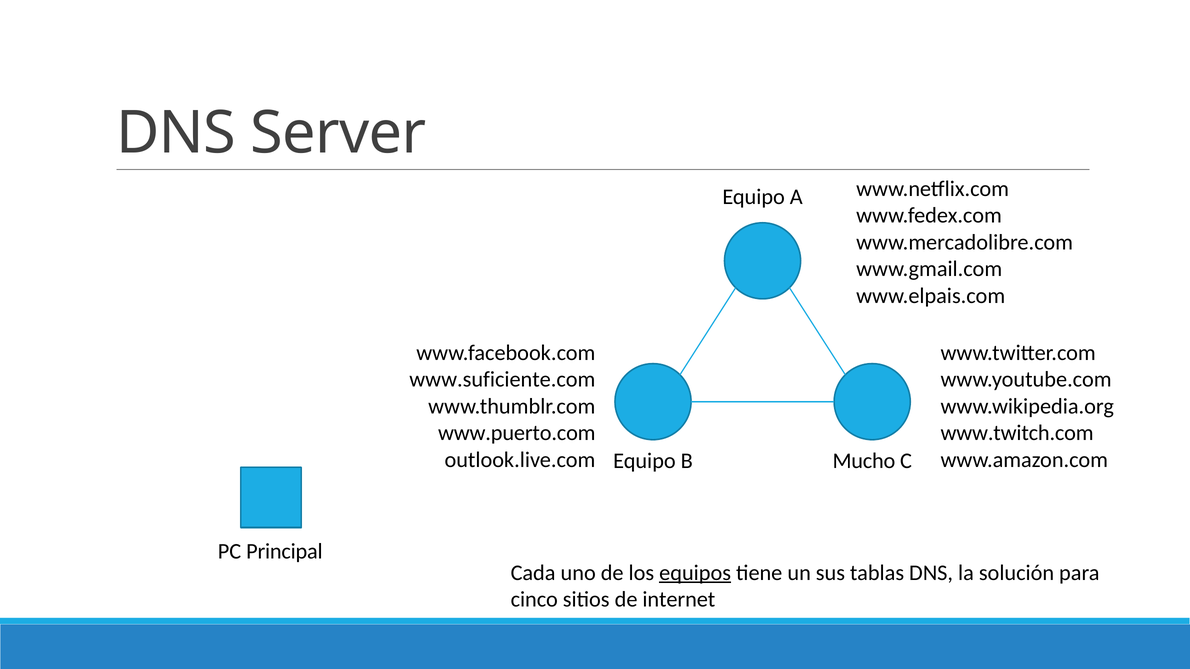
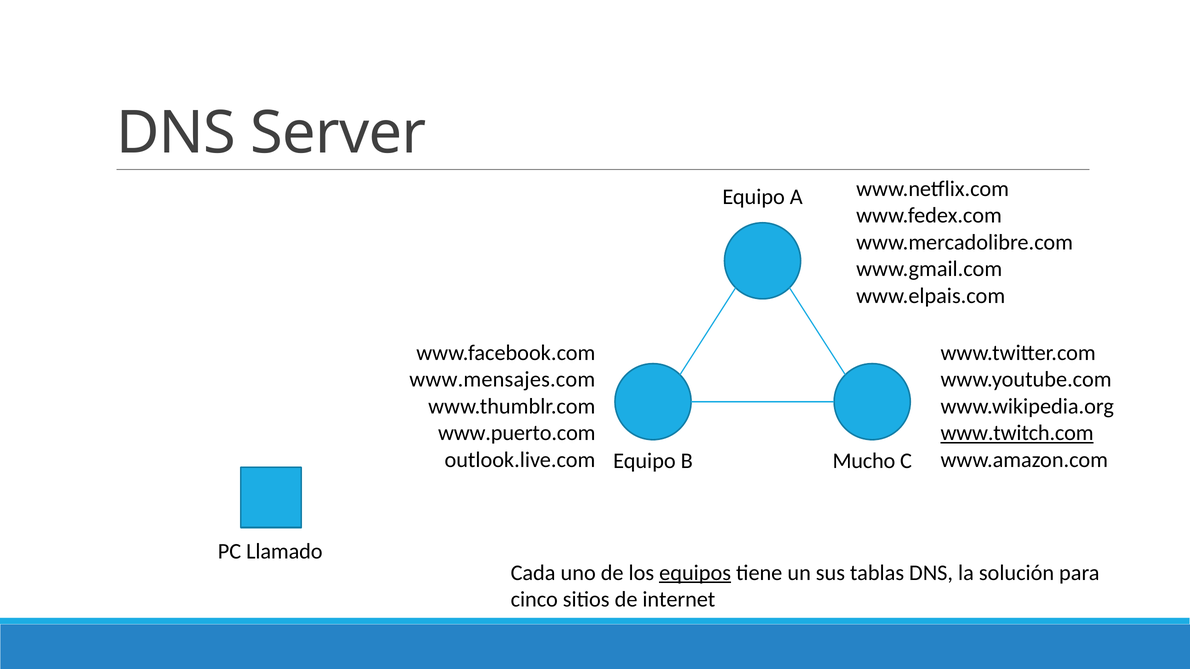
www.suficiente.com: www.suficiente.com -> www.mensajes.com
www.twitch.com underline: none -> present
Principal: Principal -> Llamado
